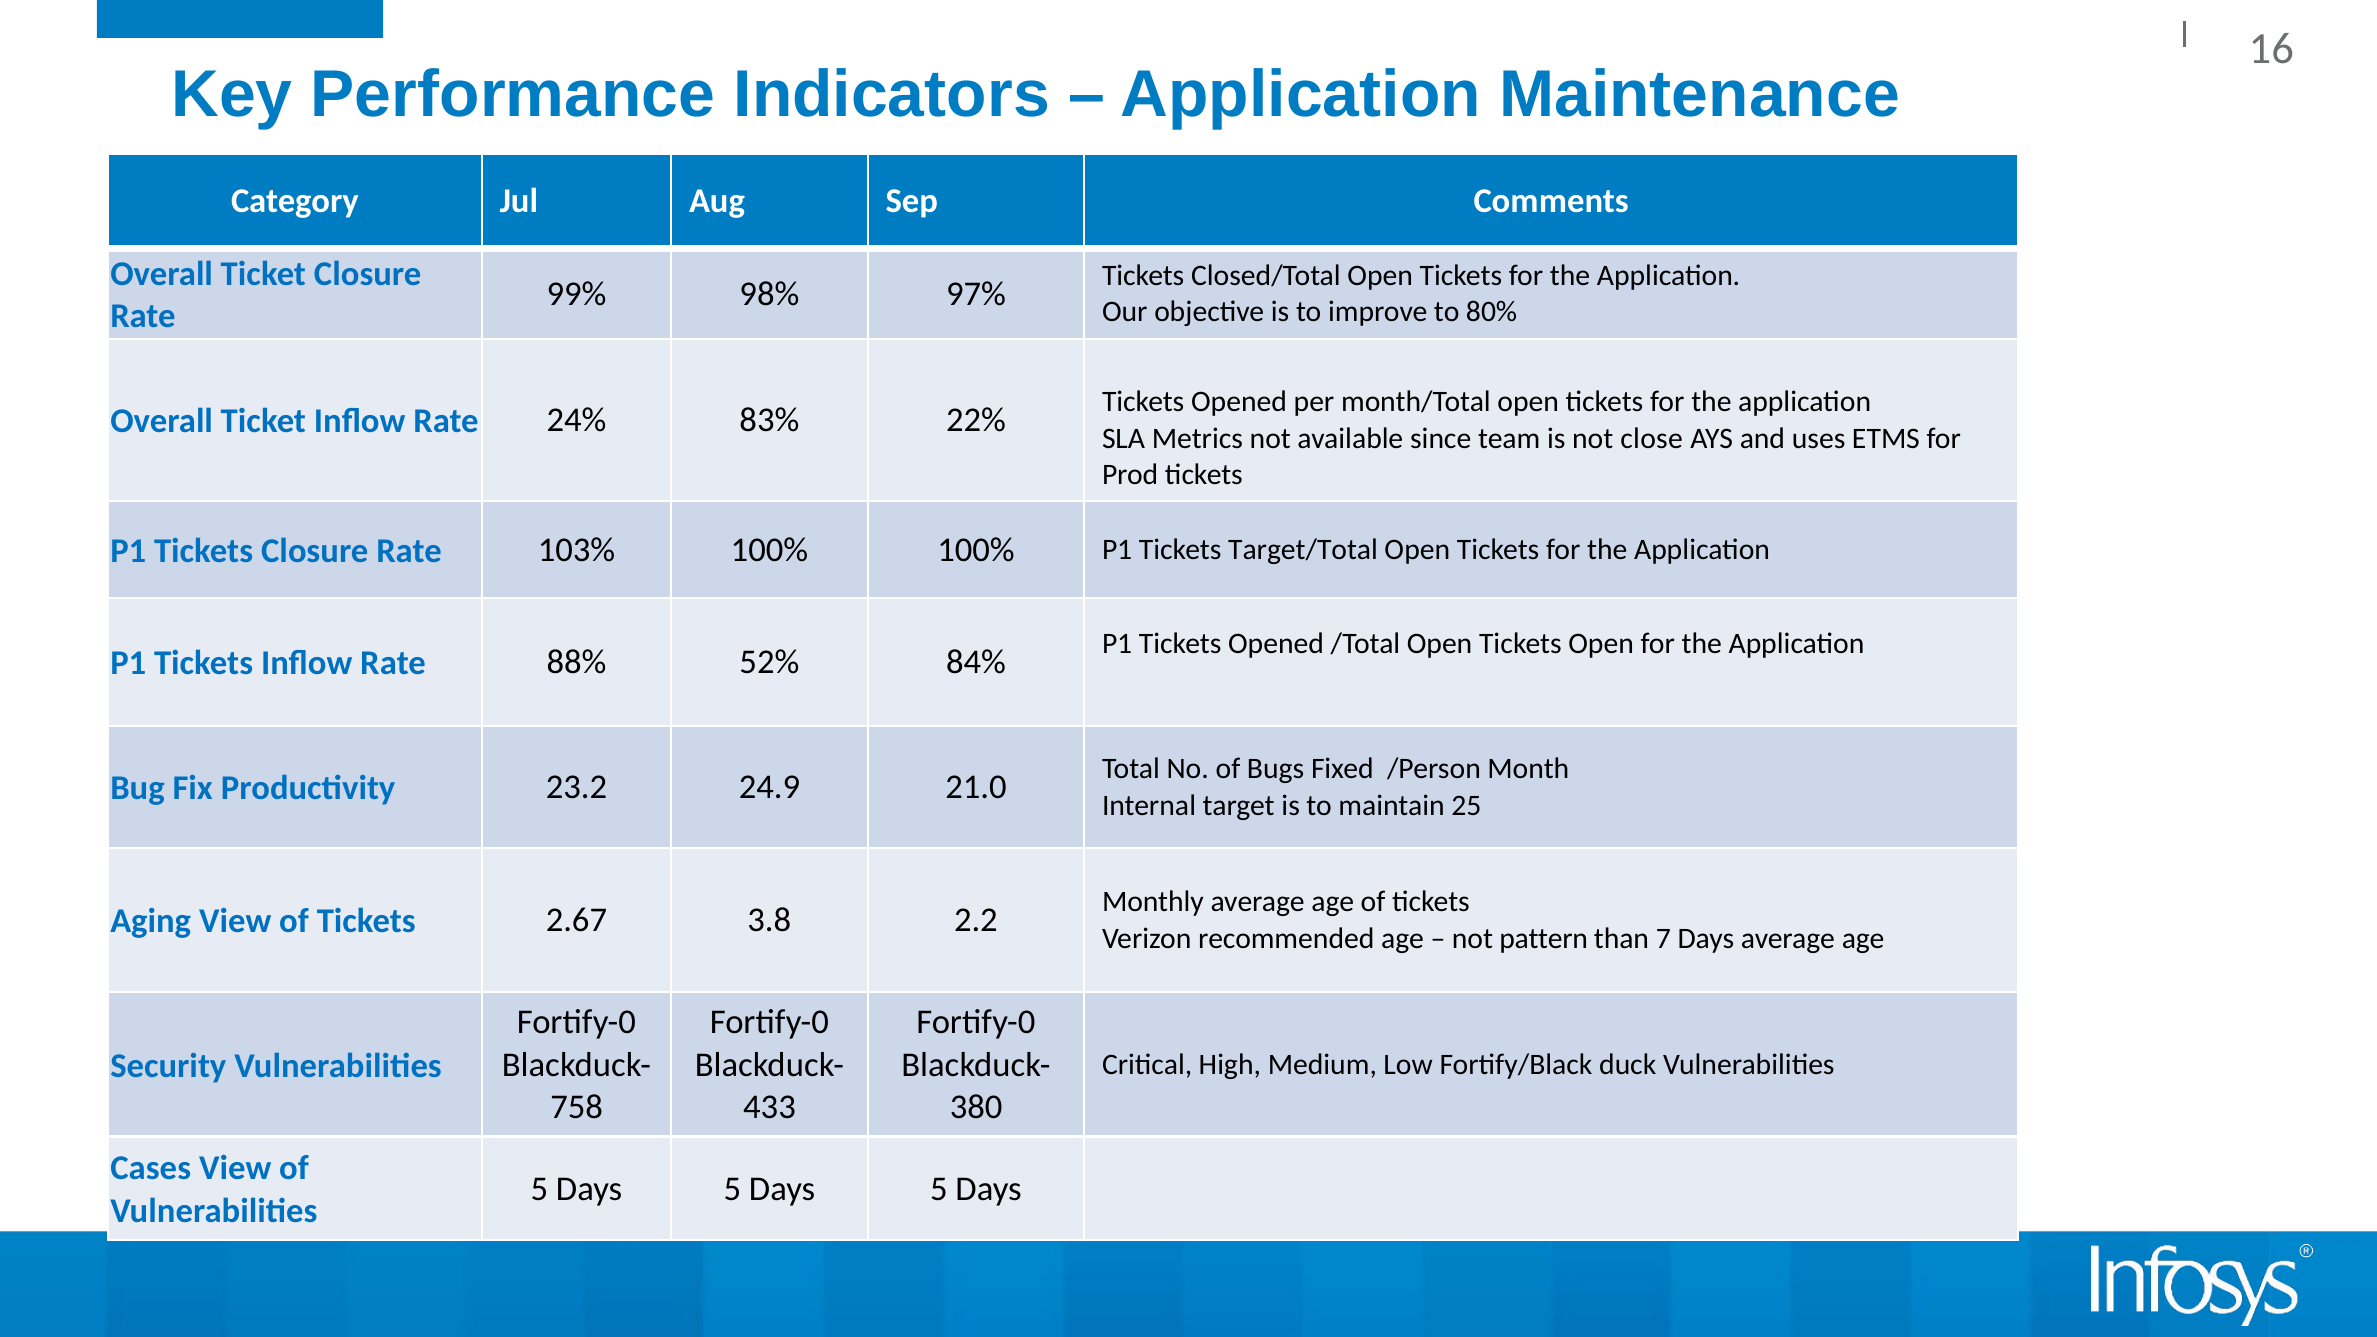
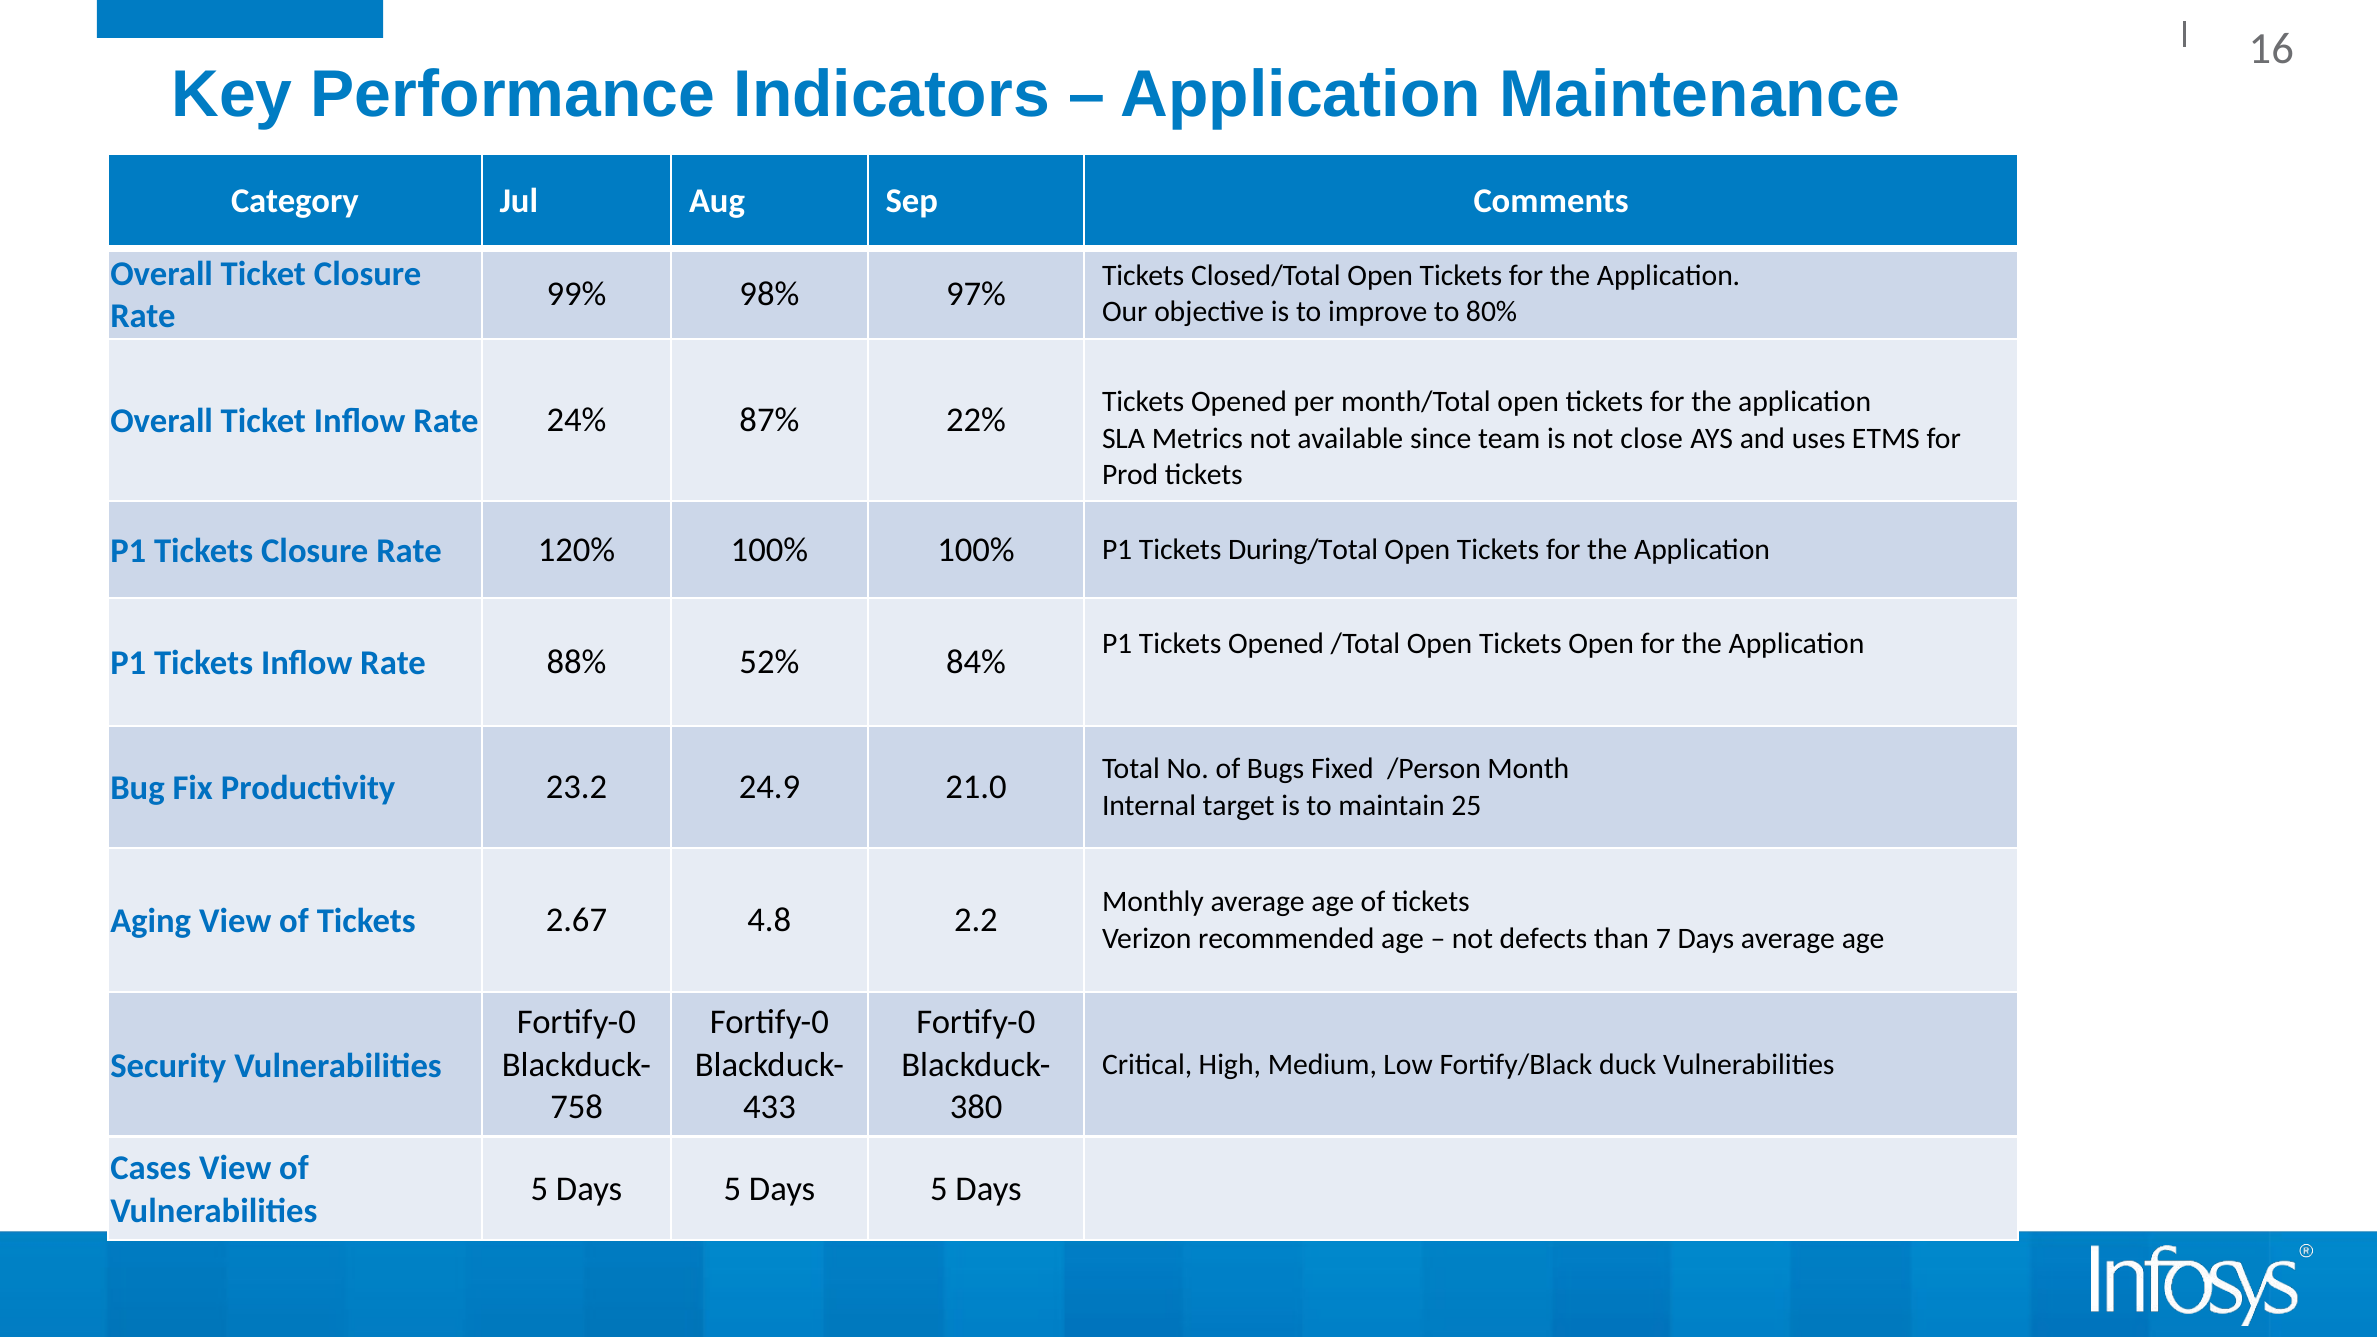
83%: 83% -> 87%
103%: 103% -> 120%
Target/Total: Target/Total -> During/Total
3.8: 3.8 -> 4.8
pattern: pattern -> defects
